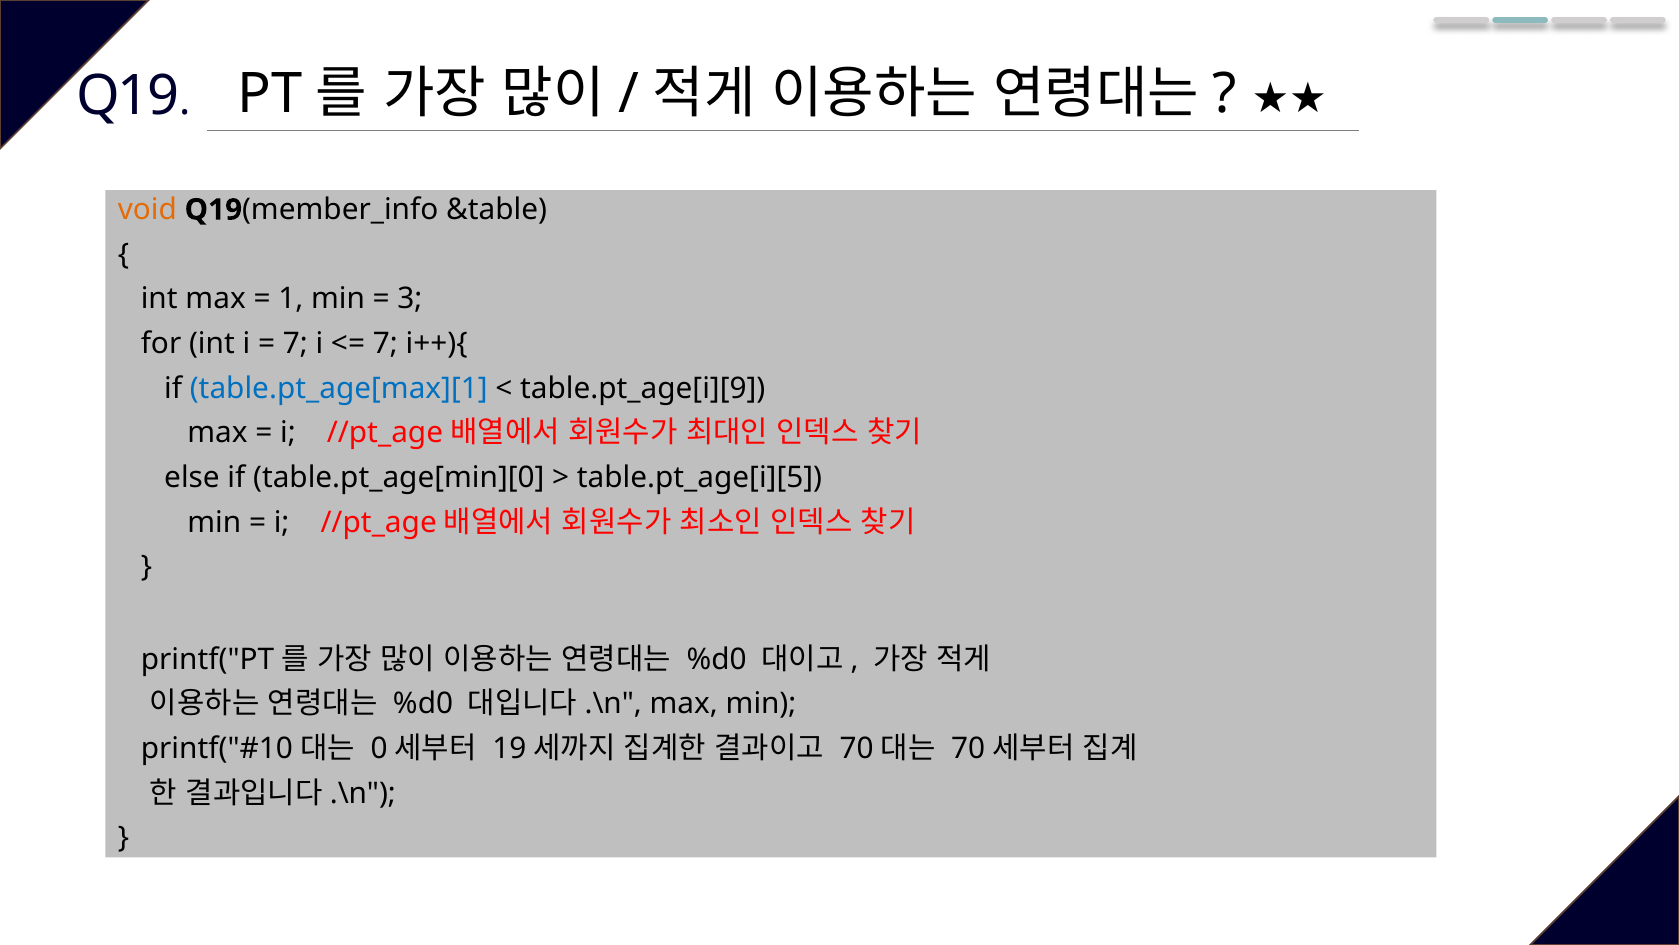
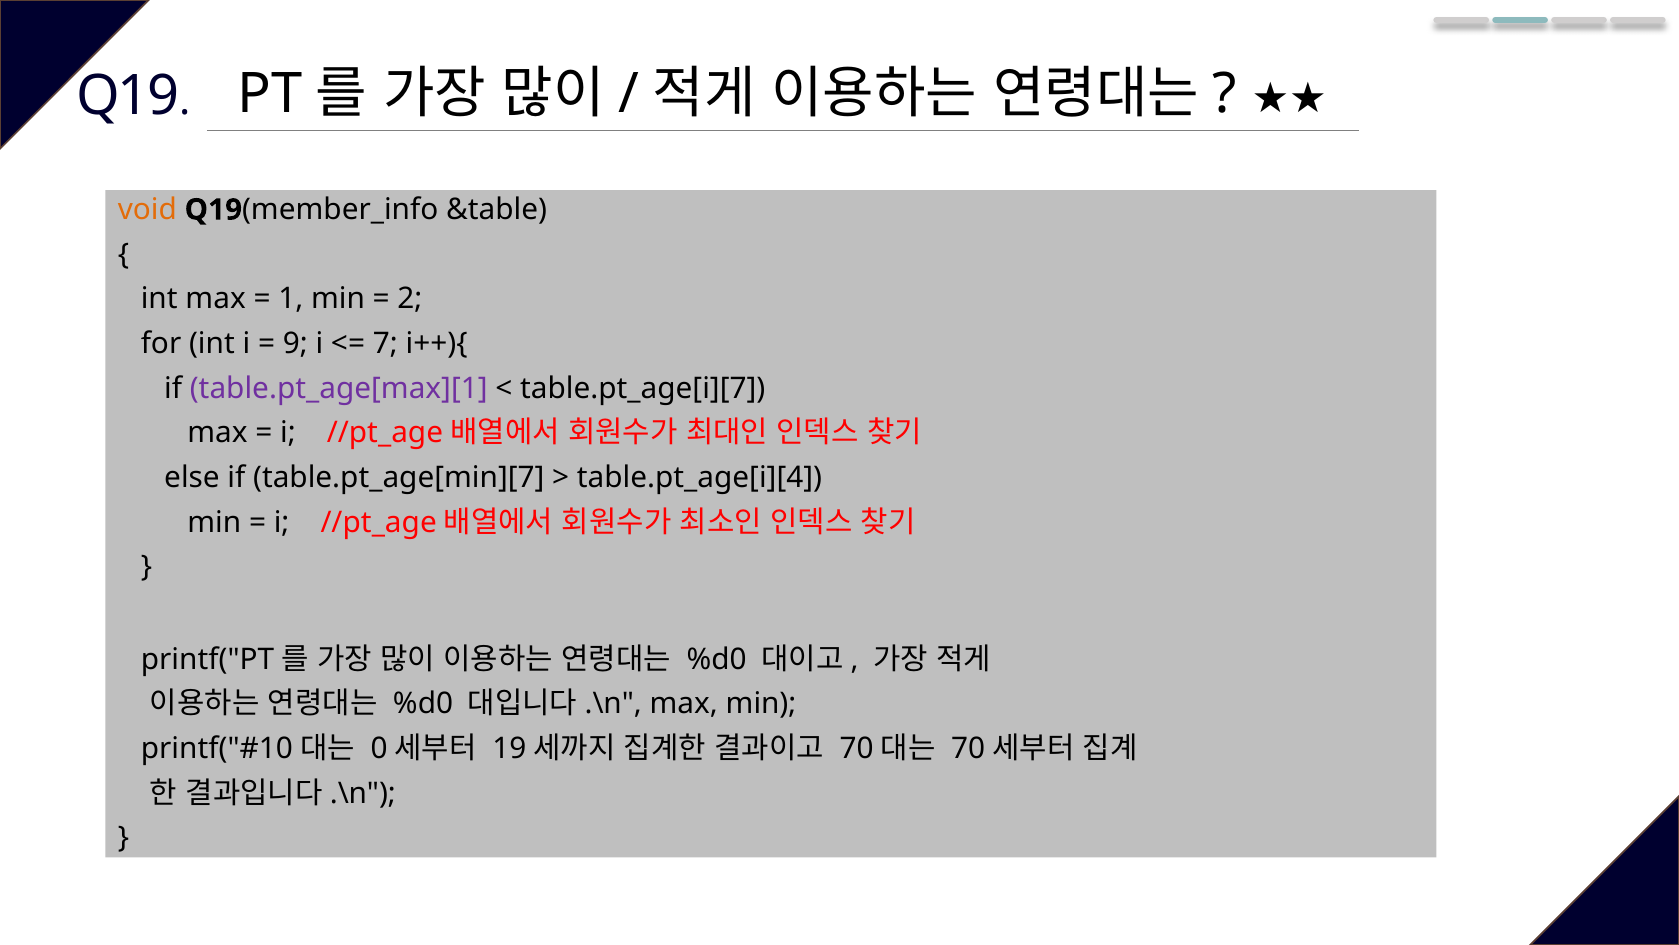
3: 3 -> 2
7 at (295, 343): 7 -> 9
table.pt_age[max][1 colour: blue -> purple
table.pt_age[i][9: table.pt_age[i][9 -> table.pt_age[i][7
table.pt_age[min][0: table.pt_age[min][0 -> table.pt_age[min][7
table.pt_age[i][5: table.pt_age[i][5 -> table.pt_age[i][4
